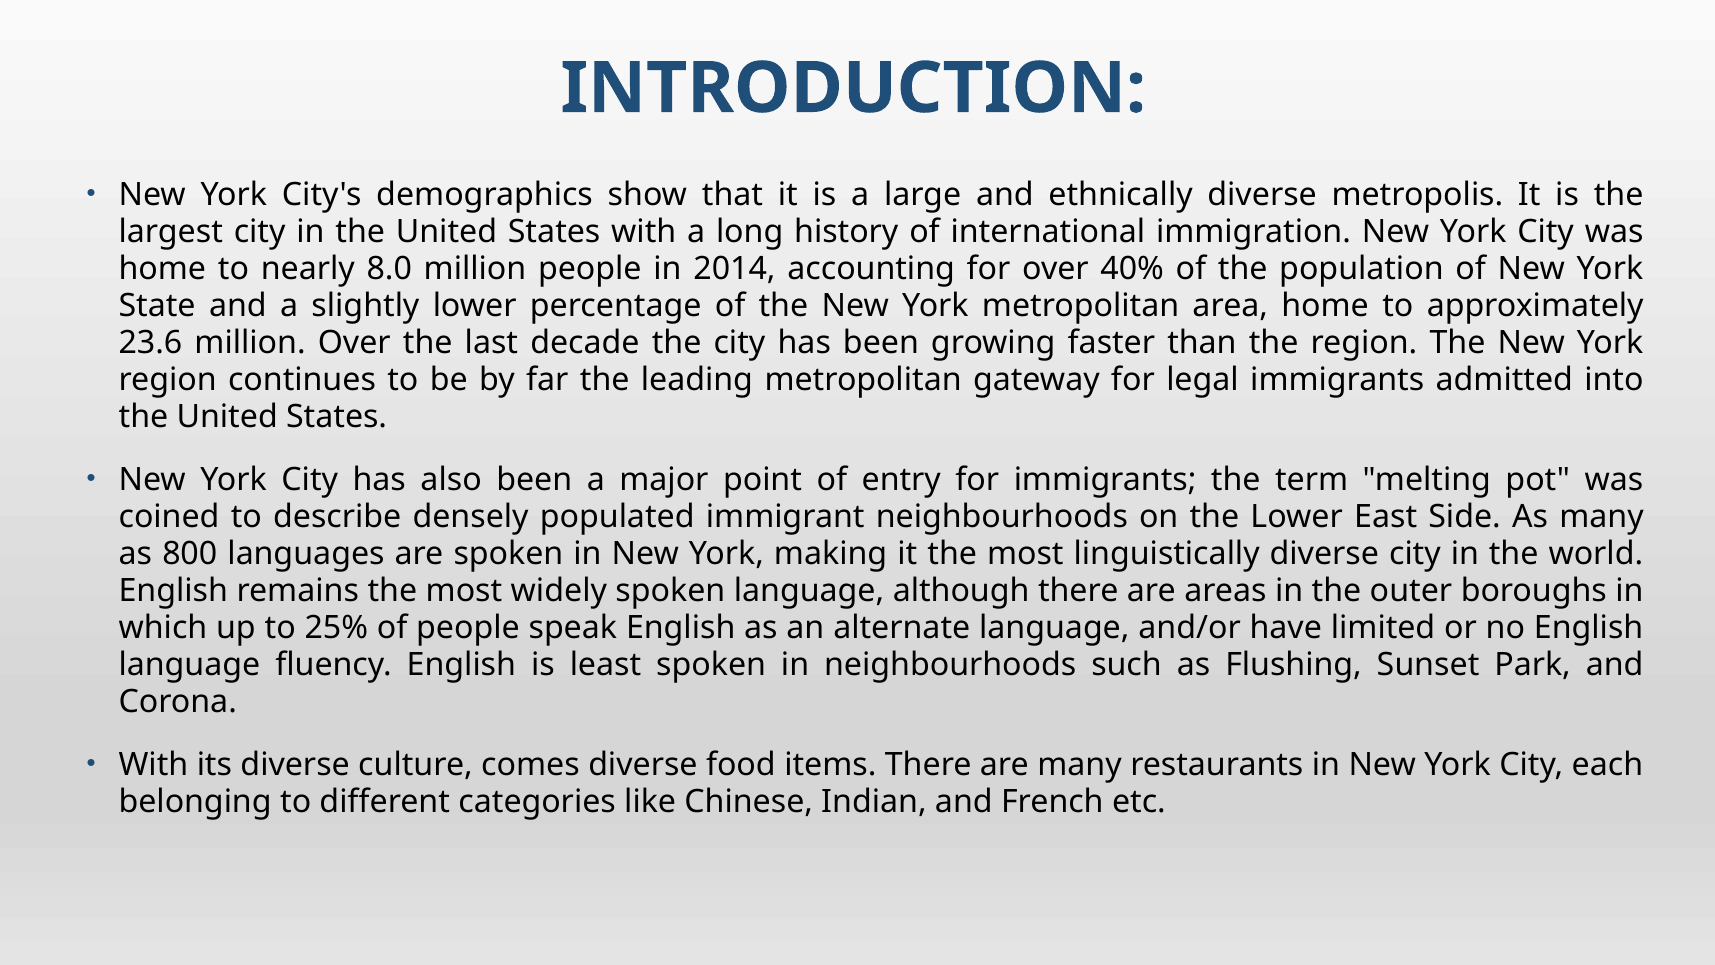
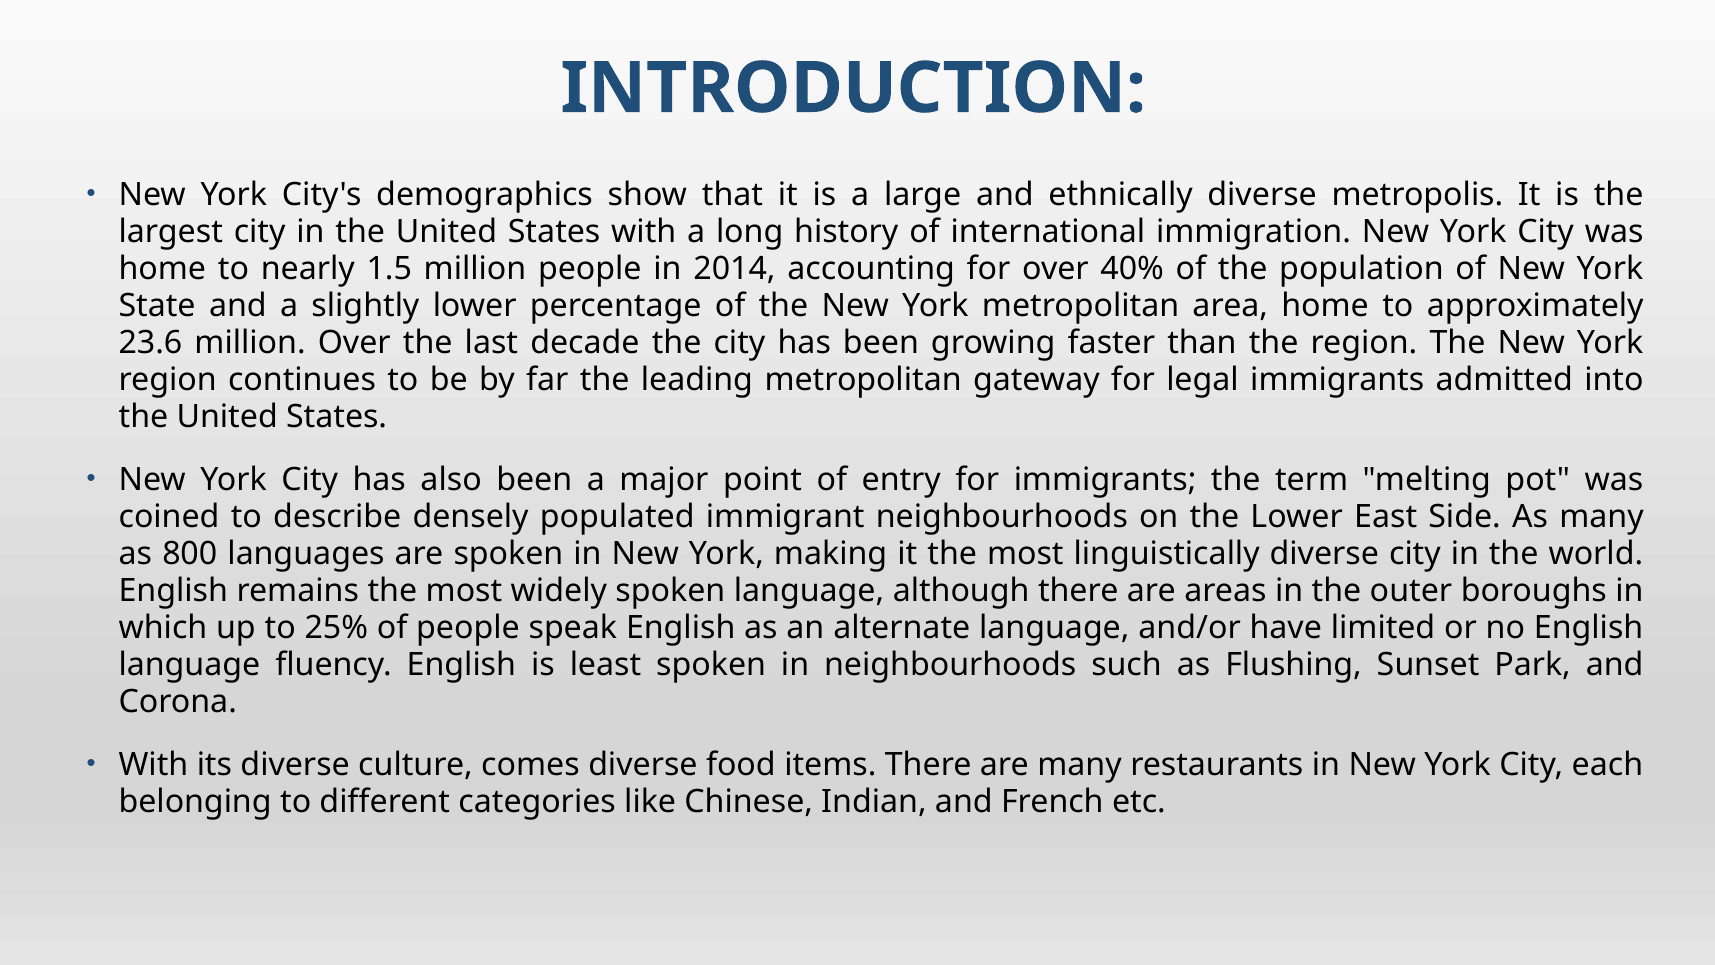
8.0: 8.0 -> 1.5
